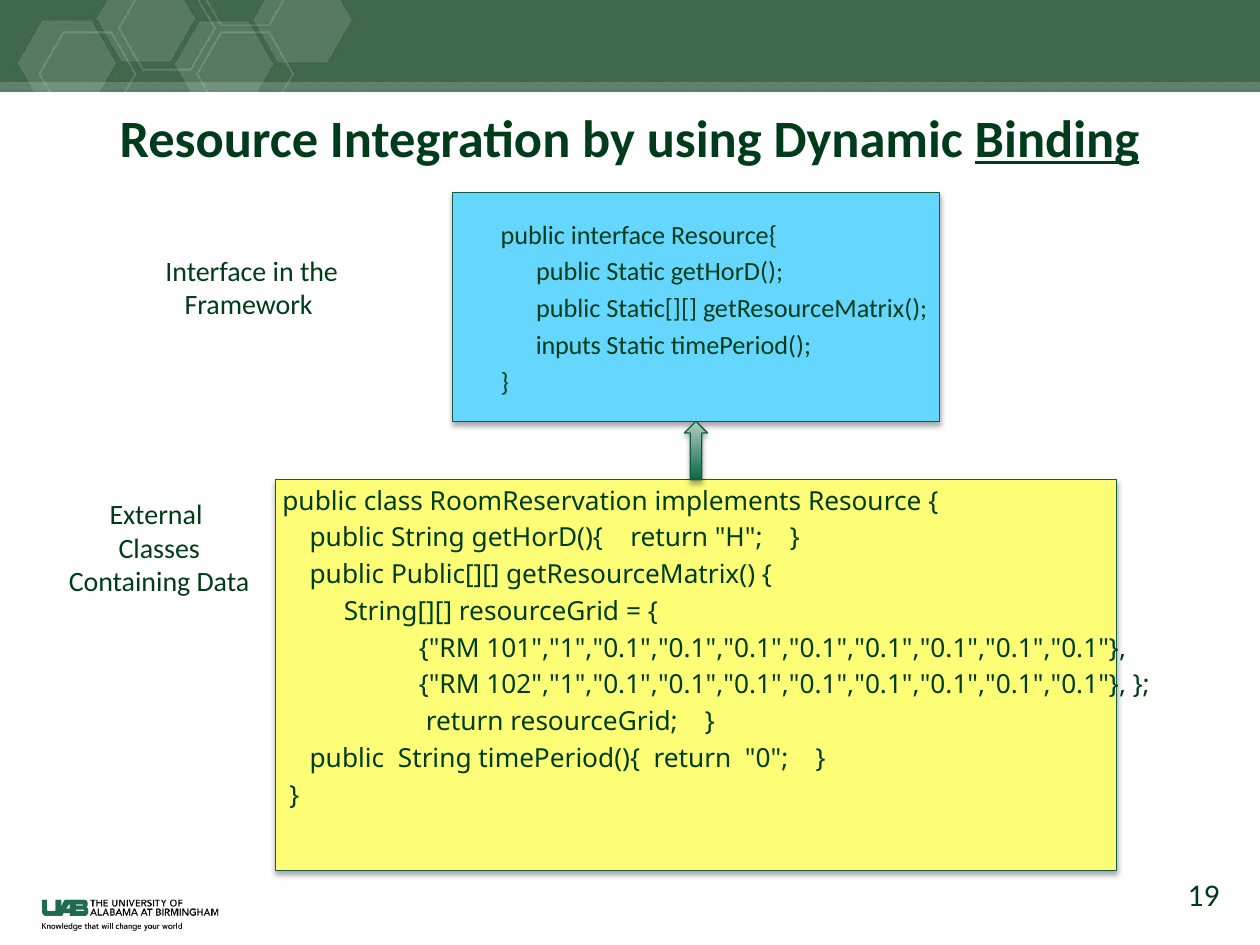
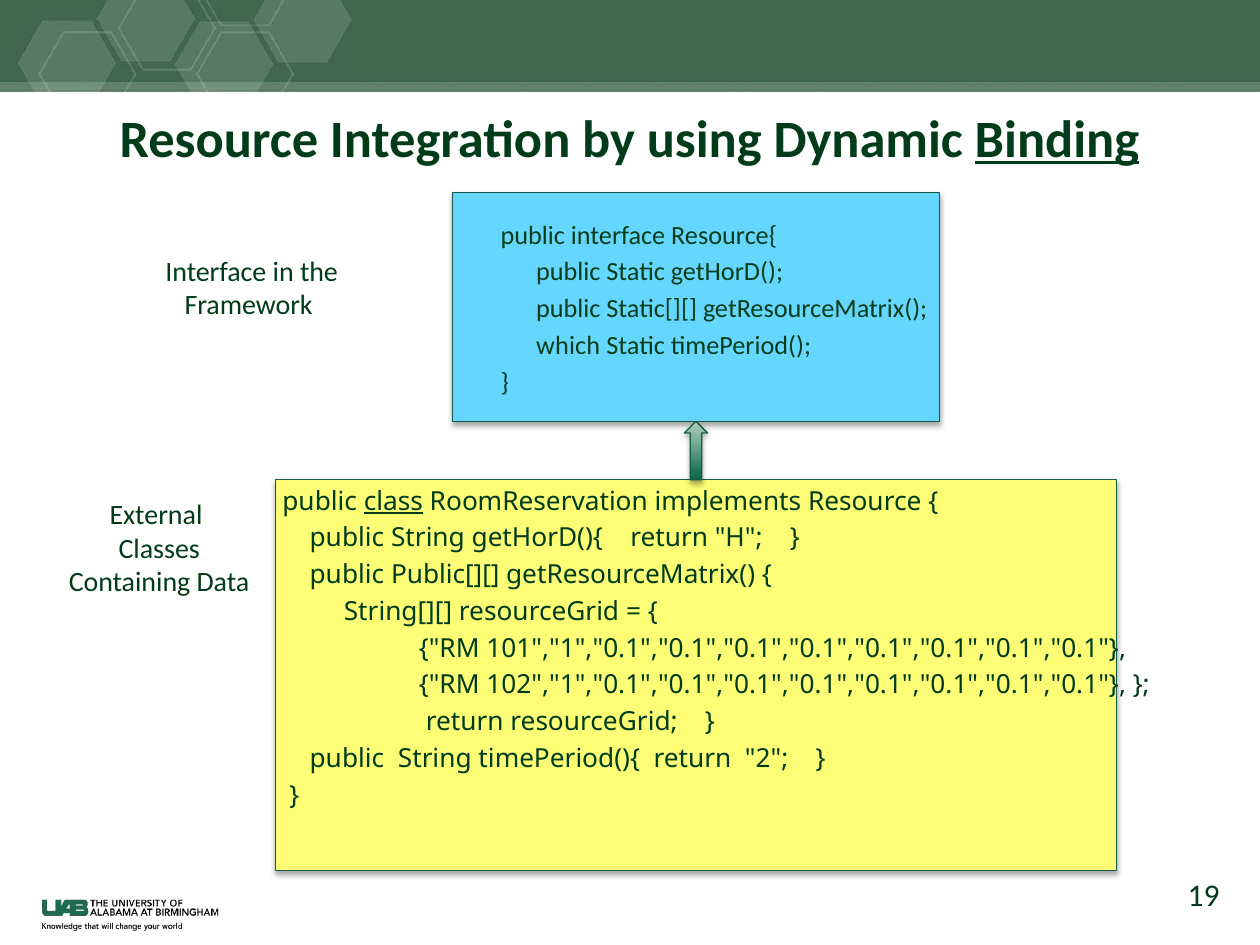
inputs: inputs -> which
class underline: none -> present
0: 0 -> 2
